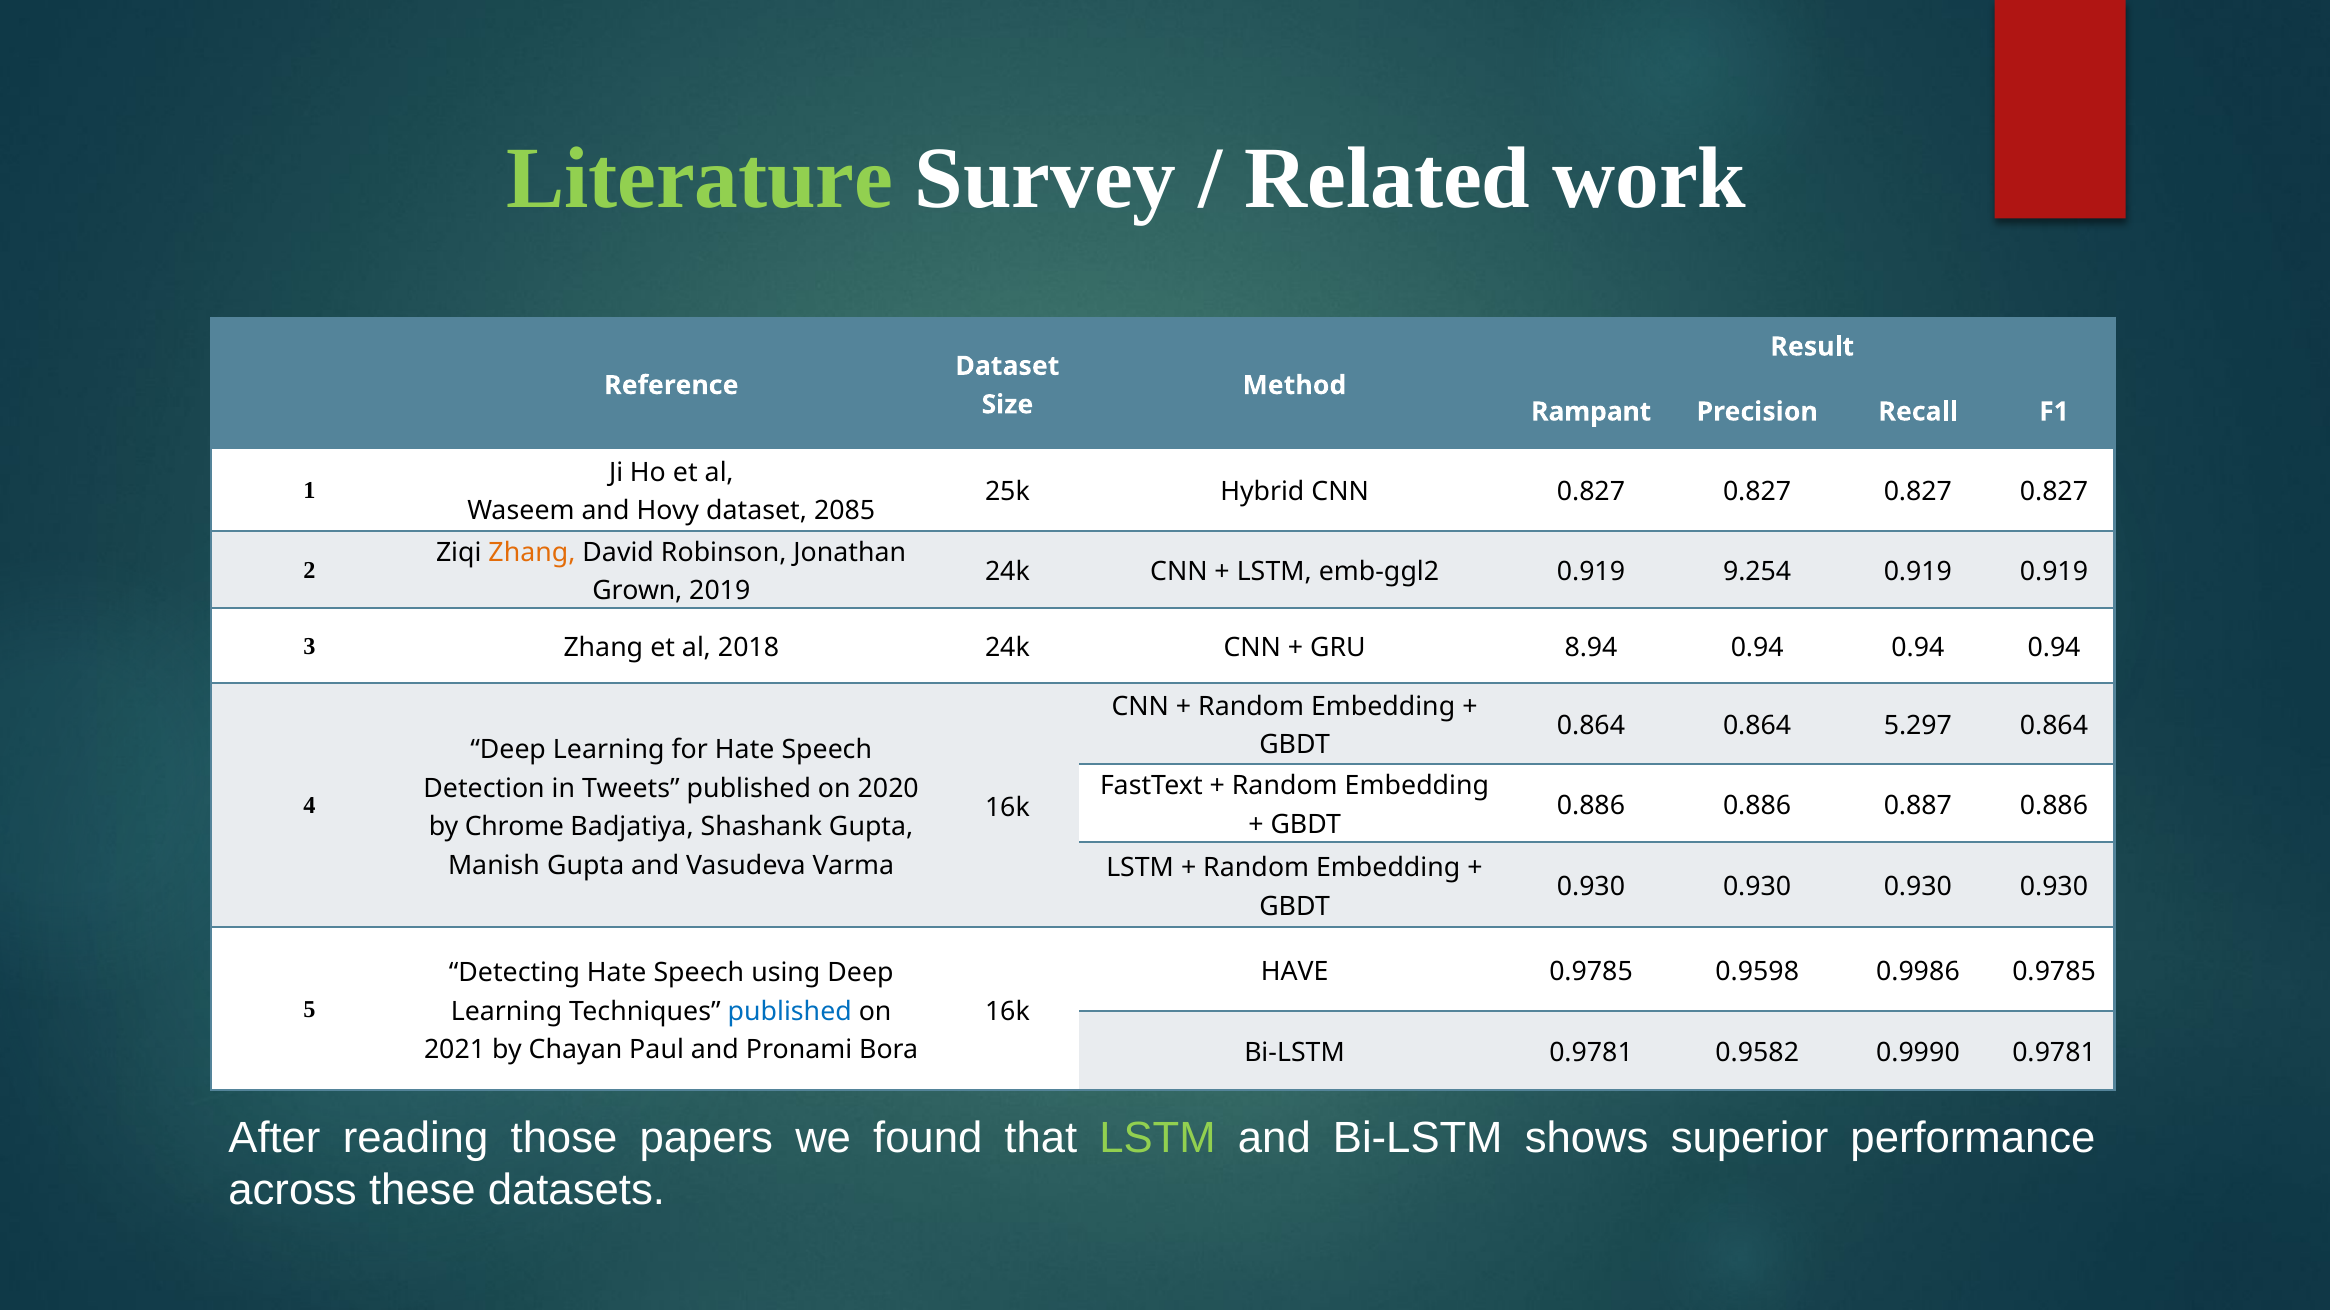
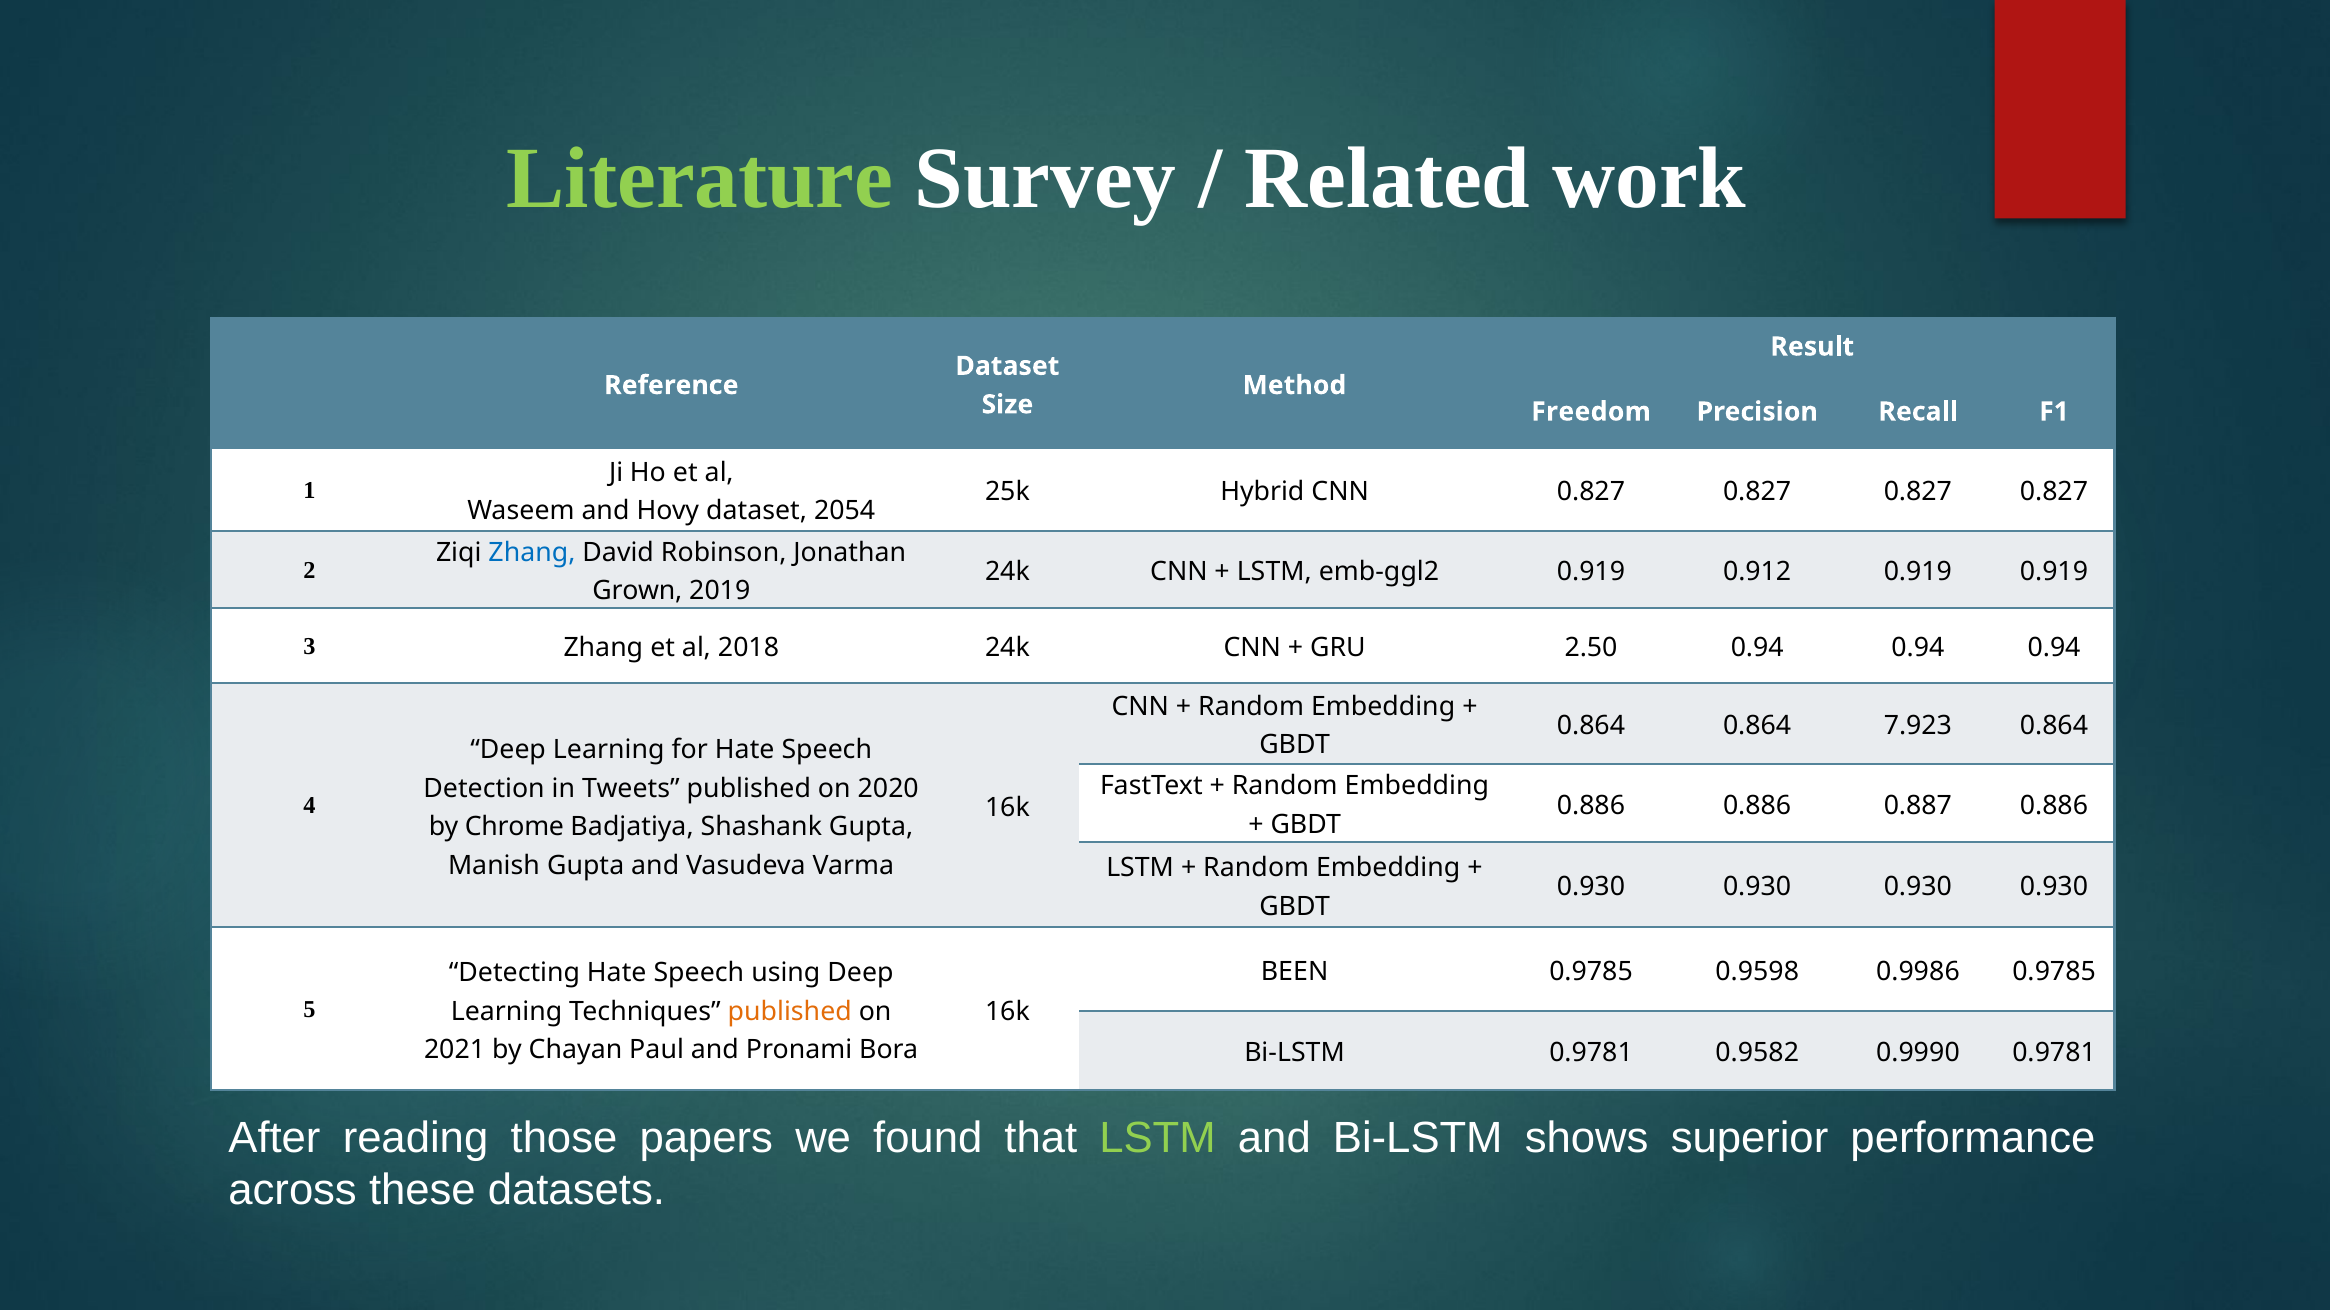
Rampant: Rampant -> Freedom
2085: 2085 -> 2054
Zhang at (532, 553) colour: orange -> blue
9.254: 9.254 -> 0.912
8.94: 8.94 -> 2.50
5.297: 5.297 -> 7.923
HAVE: HAVE -> BEEN
published at (790, 1012) colour: blue -> orange
